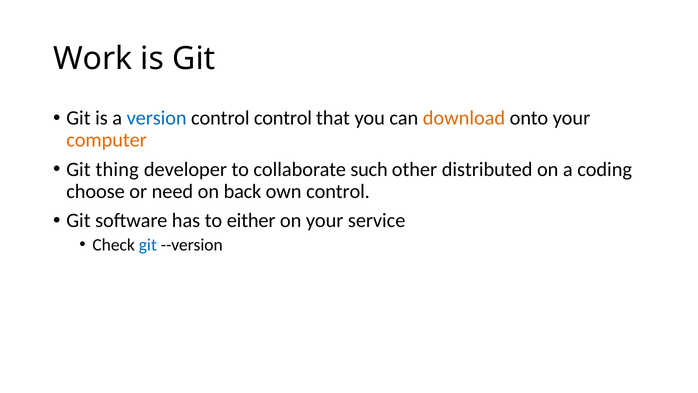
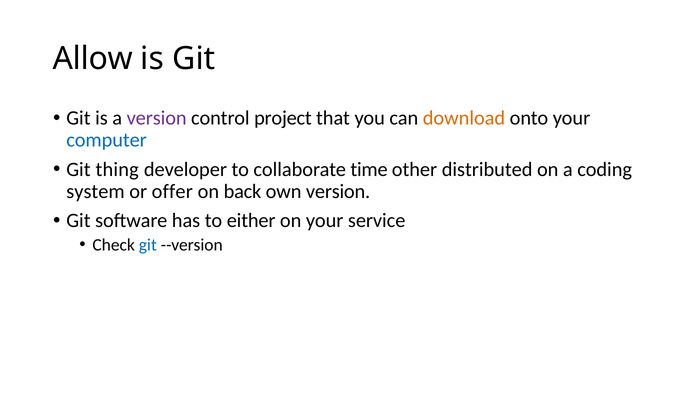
Work: Work -> Allow
version at (157, 118) colour: blue -> purple
control control: control -> project
computer colour: orange -> blue
such: such -> time
choose: choose -> system
need: need -> offer
own control: control -> version
